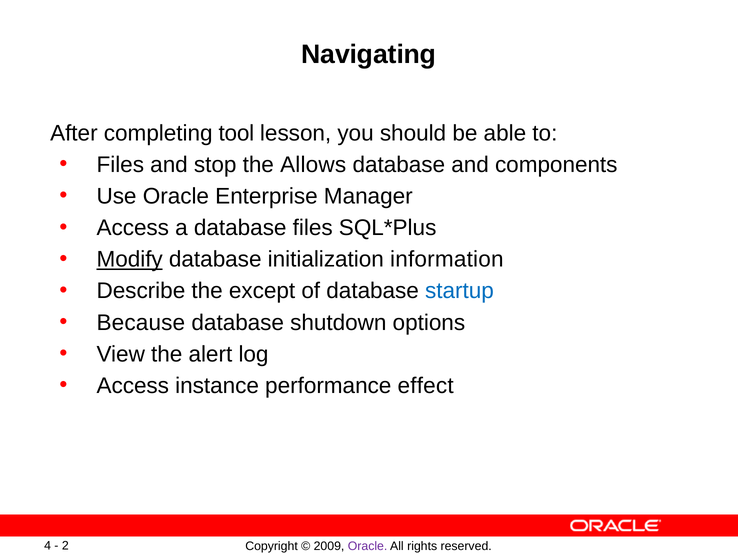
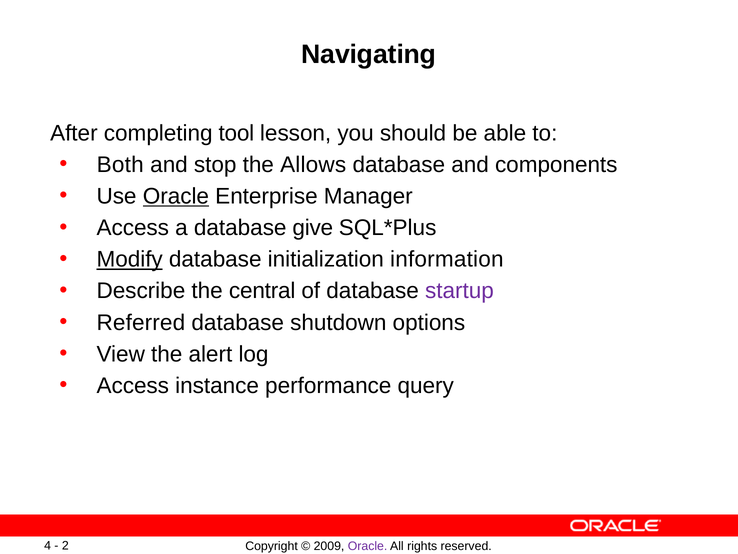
Files at (120, 165): Files -> Both
Oracle at (176, 196) underline: none -> present
database files: files -> give
except: except -> central
startup colour: blue -> purple
Because: Because -> Referred
effect: effect -> query
